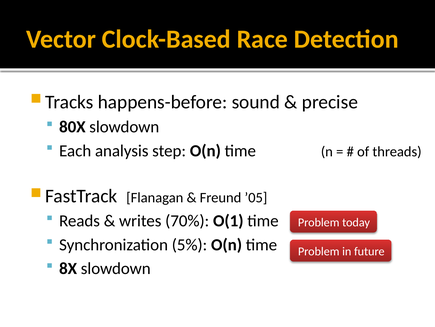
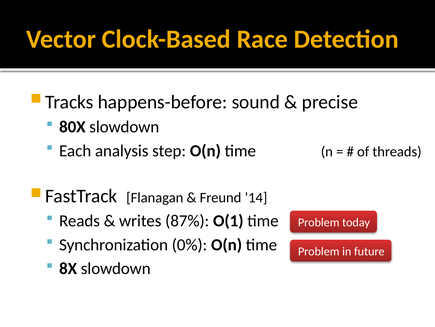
’05: ’05 -> ’14
70%: 70% -> 87%
5%: 5% -> 0%
